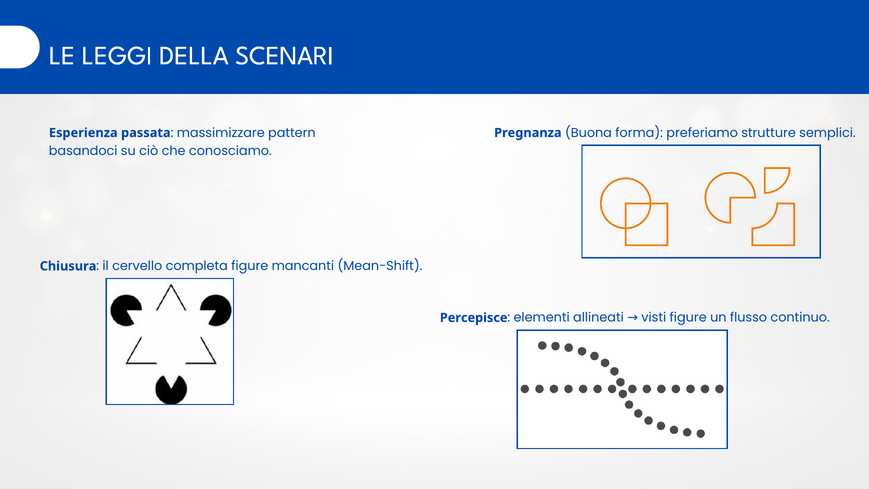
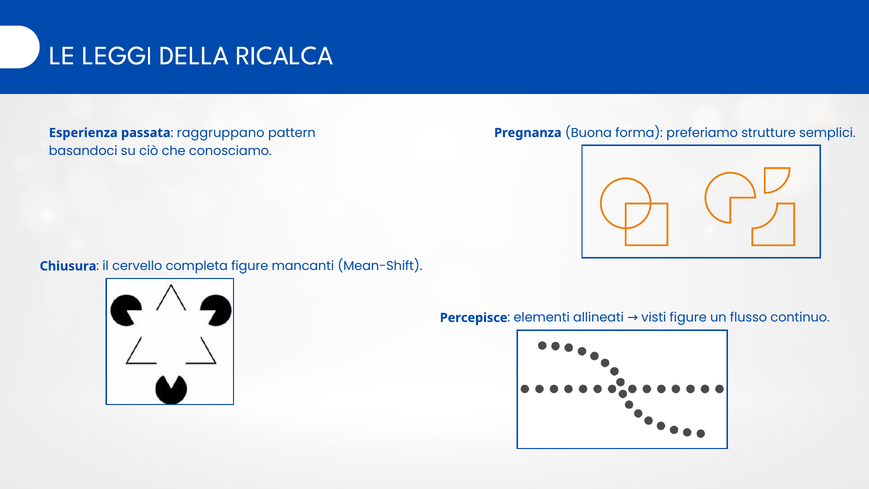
SCENARI: SCENARI -> RICALCA
massimizzare: massimizzare -> raggruppano
